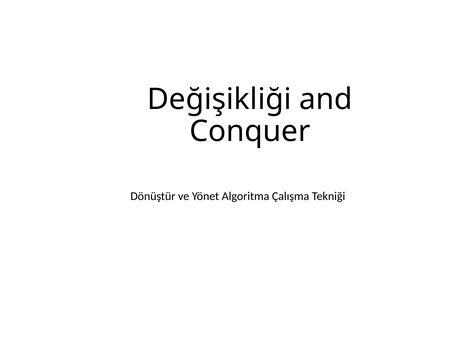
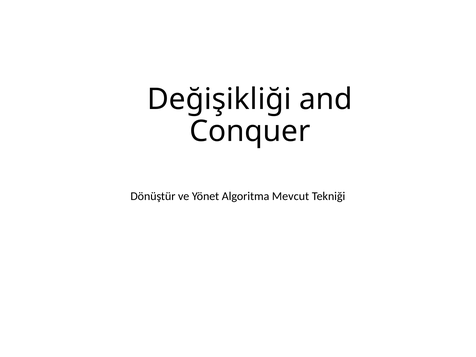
Çalışma: Çalışma -> Mevcut
